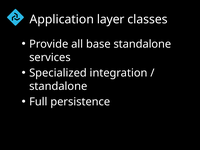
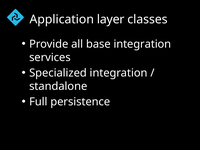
base standalone: standalone -> integration
